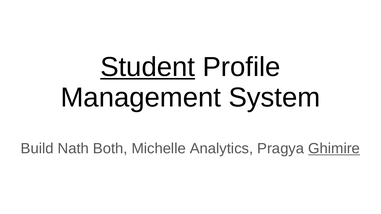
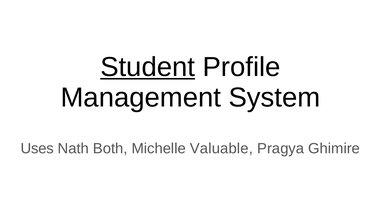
Build: Build -> Uses
Analytics: Analytics -> Valuable
Ghimire underline: present -> none
